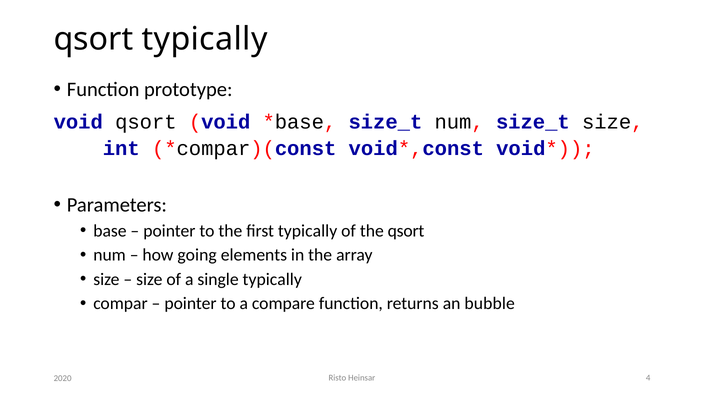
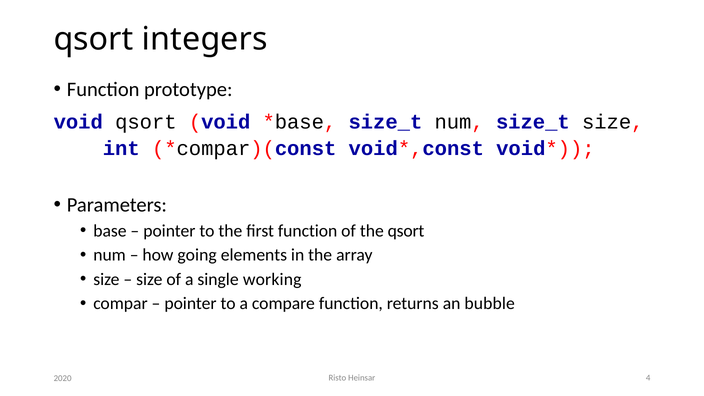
qsort typically: typically -> integers
first typically: typically -> function
single typically: typically -> working
